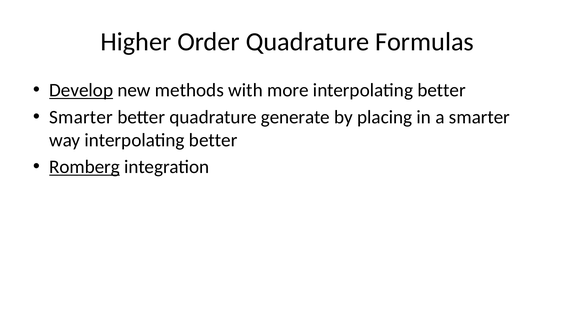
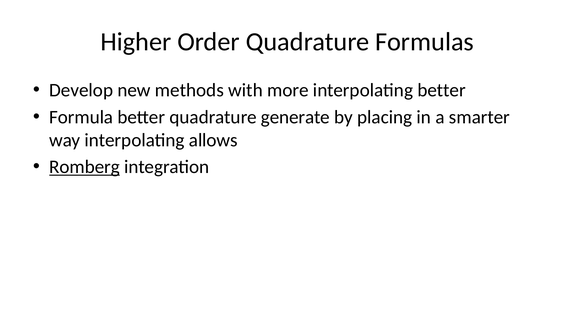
Develop underline: present -> none
Smarter at (81, 117): Smarter -> Formula
way interpolating better: better -> allows
